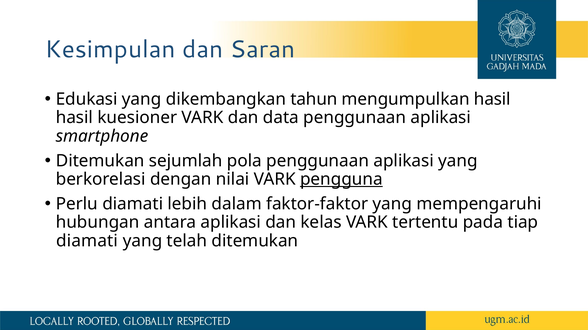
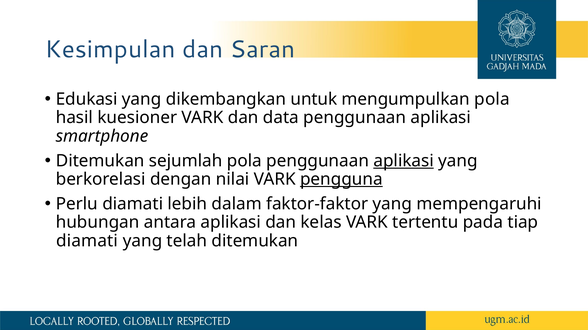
tahun: tahun -> untuk
mengumpulkan hasil: hasil -> pola
aplikasi at (404, 161) underline: none -> present
